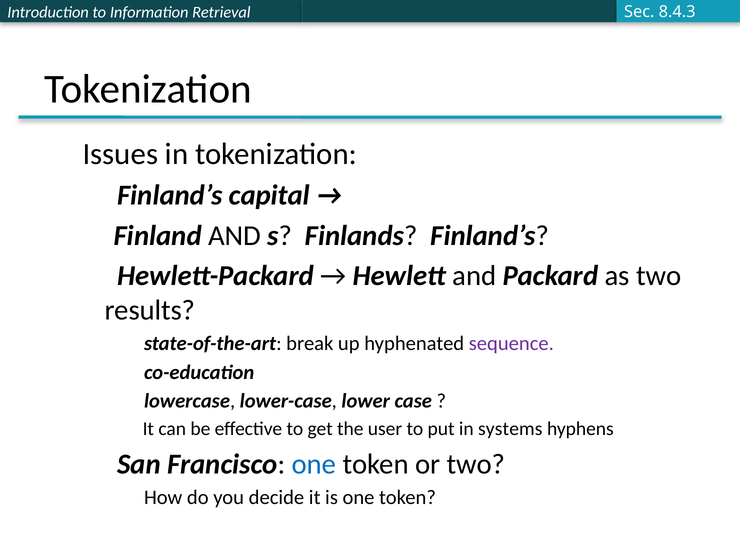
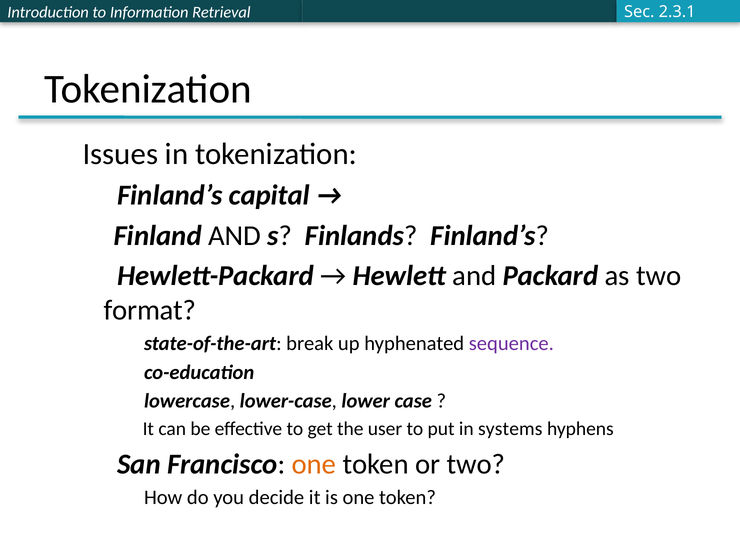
8.4.3: 8.4.3 -> 2.3.1
results: results -> format
one at (314, 464) colour: blue -> orange
